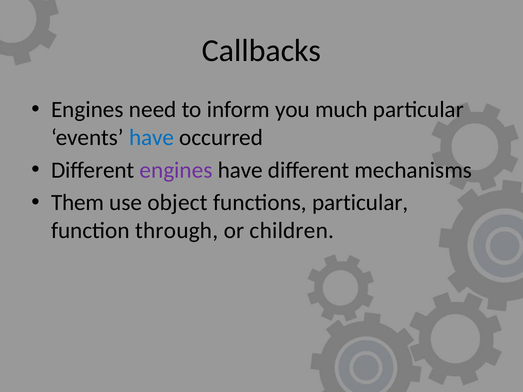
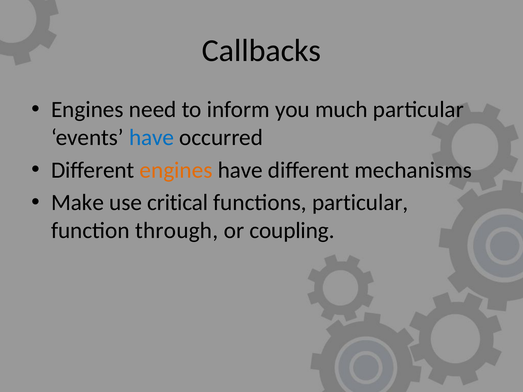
engines at (176, 170) colour: purple -> orange
Them: Them -> Make
object: object -> critical
children: children -> coupling
